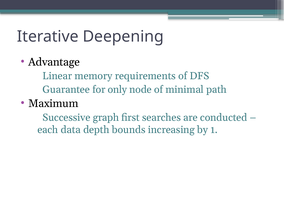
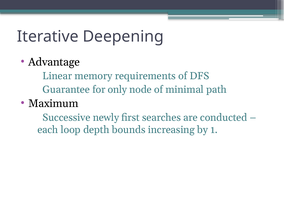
graph: graph -> newly
data: data -> loop
